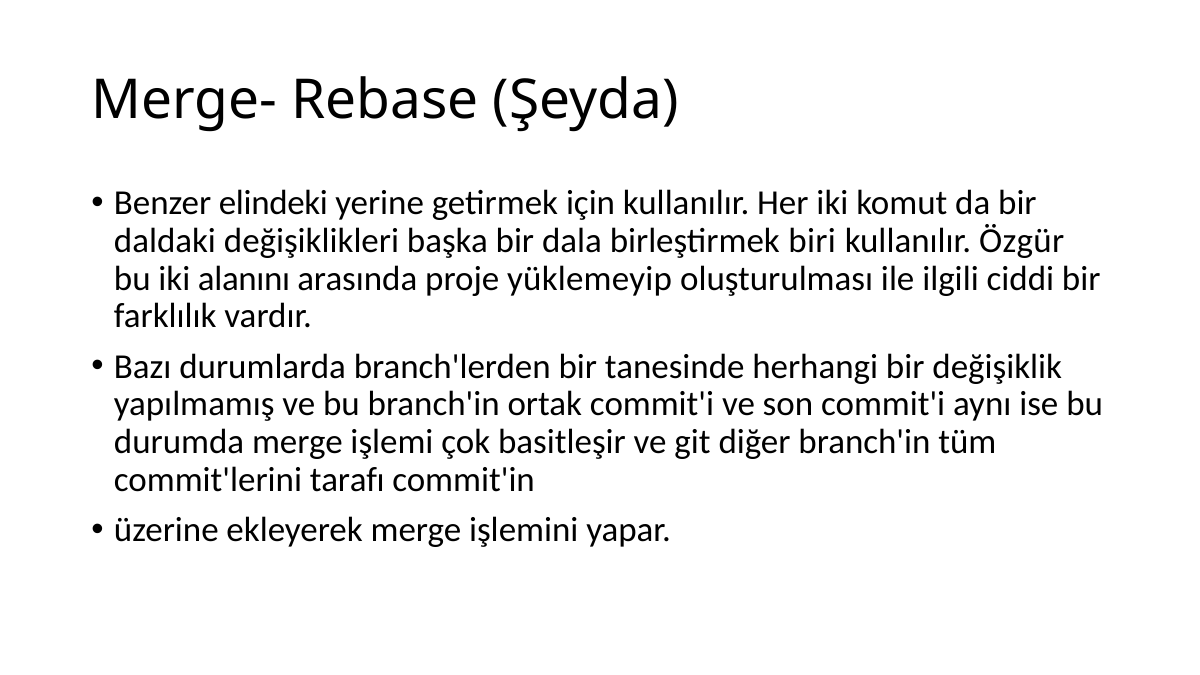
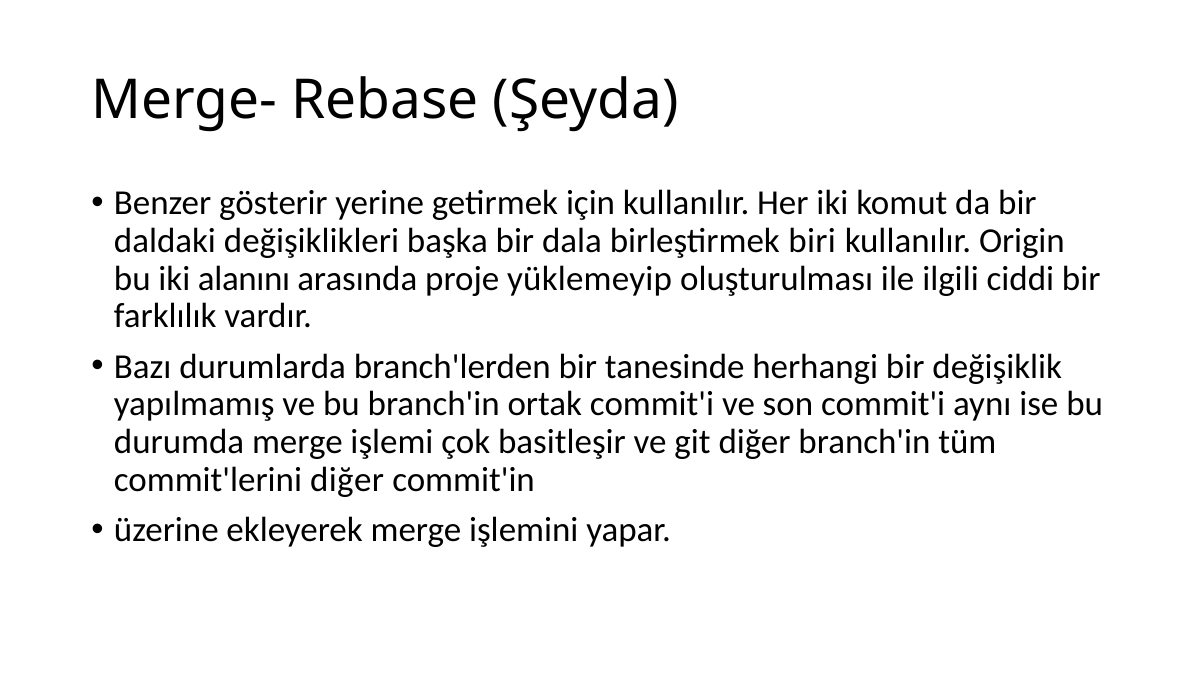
elindeki: elindeki -> gösterir
Özgür: Özgür -> Origin
commit'lerini tarafı: tarafı -> diğer
